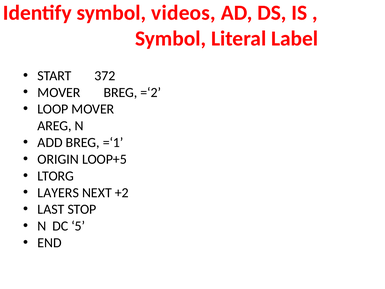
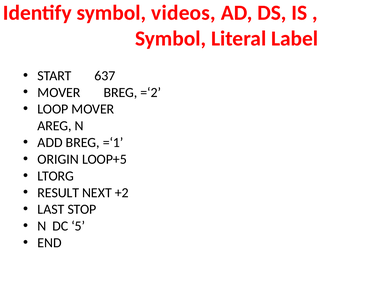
372: 372 -> 637
LAYERS: LAYERS -> RESULT
